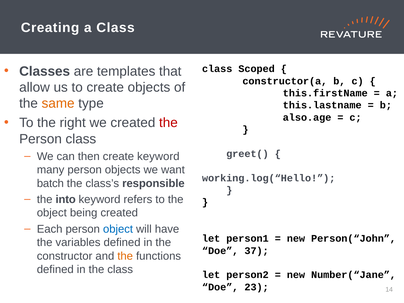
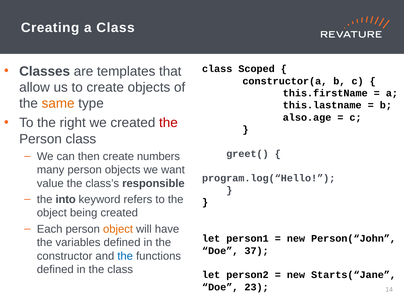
create keyword: keyword -> numbers
working.log(“Hello: working.log(“Hello -> program.log(“Hello
batch: batch -> value
object at (118, 229) colour: blue -> orange
the at (125, 256) colour: orange -> blue
Number(“Jane: Number(“Jane -> Starts(“Jane
